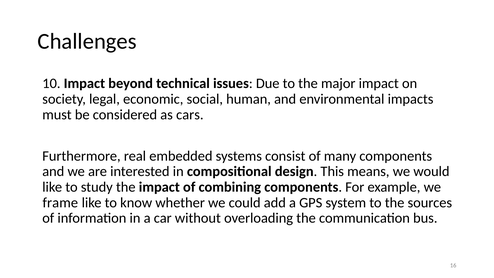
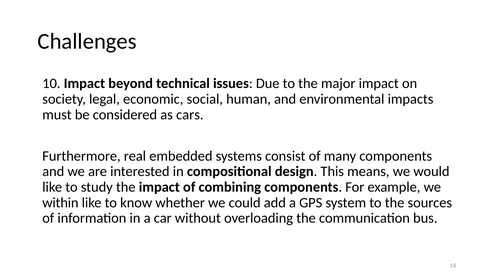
frame: frame -> within
